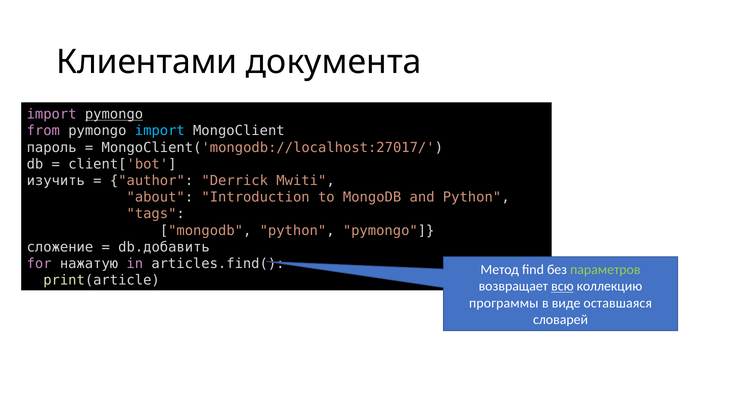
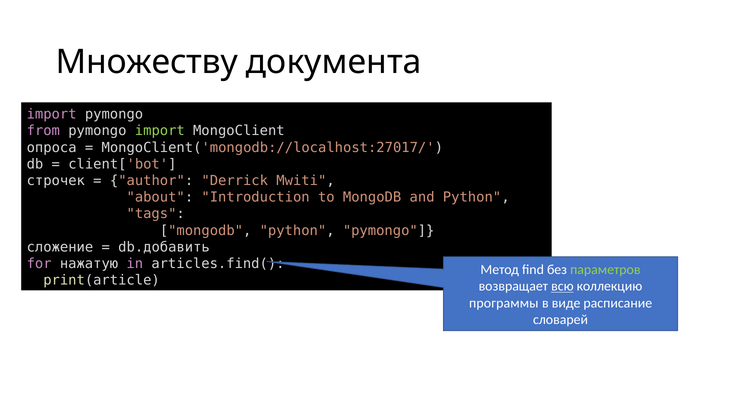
Клиентами: Клиентами -> Множеству
pymongo at (114, 114) underline: present -> none
import at (160, 131) colour: light blue -> light green
пароль: пароль -> опроса
изучить: изучить -> строчек
оставшаяся: оставшаяся -> расписание
